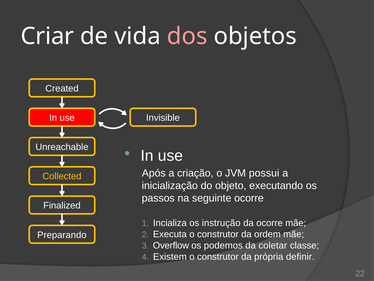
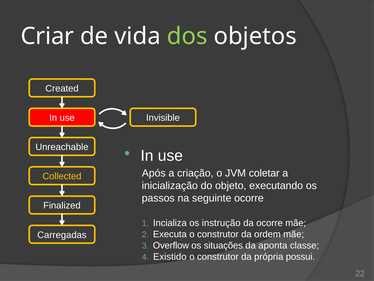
dos colour: pink -> light green
possui: possui -> coletar
Preparando: Preparando -> Carregadas
podemos: podemos -> situações
coletar: coletar -> aponta
Existem: Existem -> Existido
definir: definir -> possui
